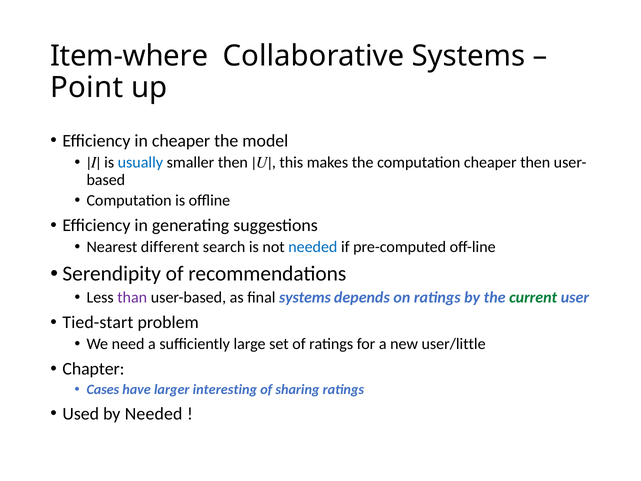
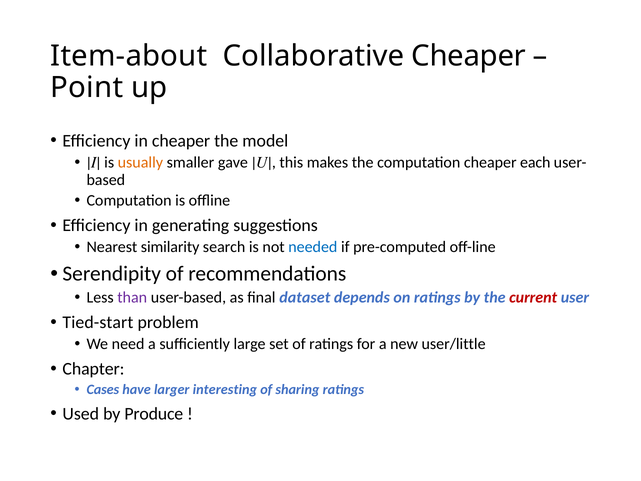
Item-where: Item-where -> Item-about
Collaborative Systems: Systems -> Cheaper
usually colour: blue -> orange
smaller then: then -> gave
cheaper then: then -> each
different: different -> similarity
final systems: systems -> dataset
current colour: green -> red
by Needed: Needed -> Produce
